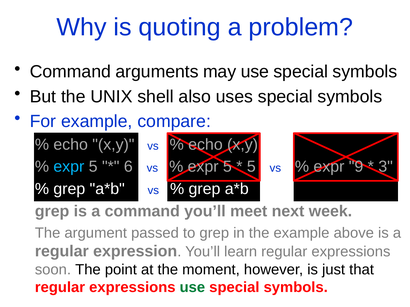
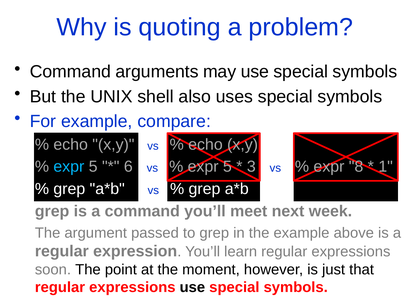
5 at (251, 167): 5 -> 3
9: 9 -> 8
3: 3 -> 1
use at (192, 288) colour: green -> black
